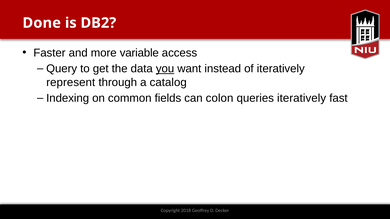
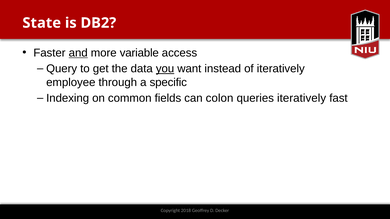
Done: Done -> State
and underline: none -> present
represent: represent -> employee
catalog: catalog -> specific
